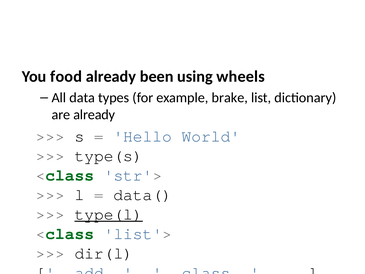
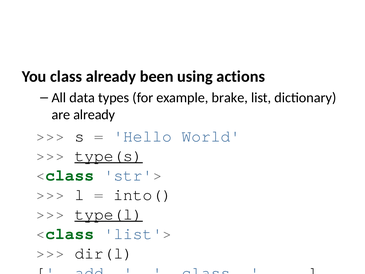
food: food -> class
wheels: wheels -> actions
type(s underline: none -> present
data(: data( -> into(
